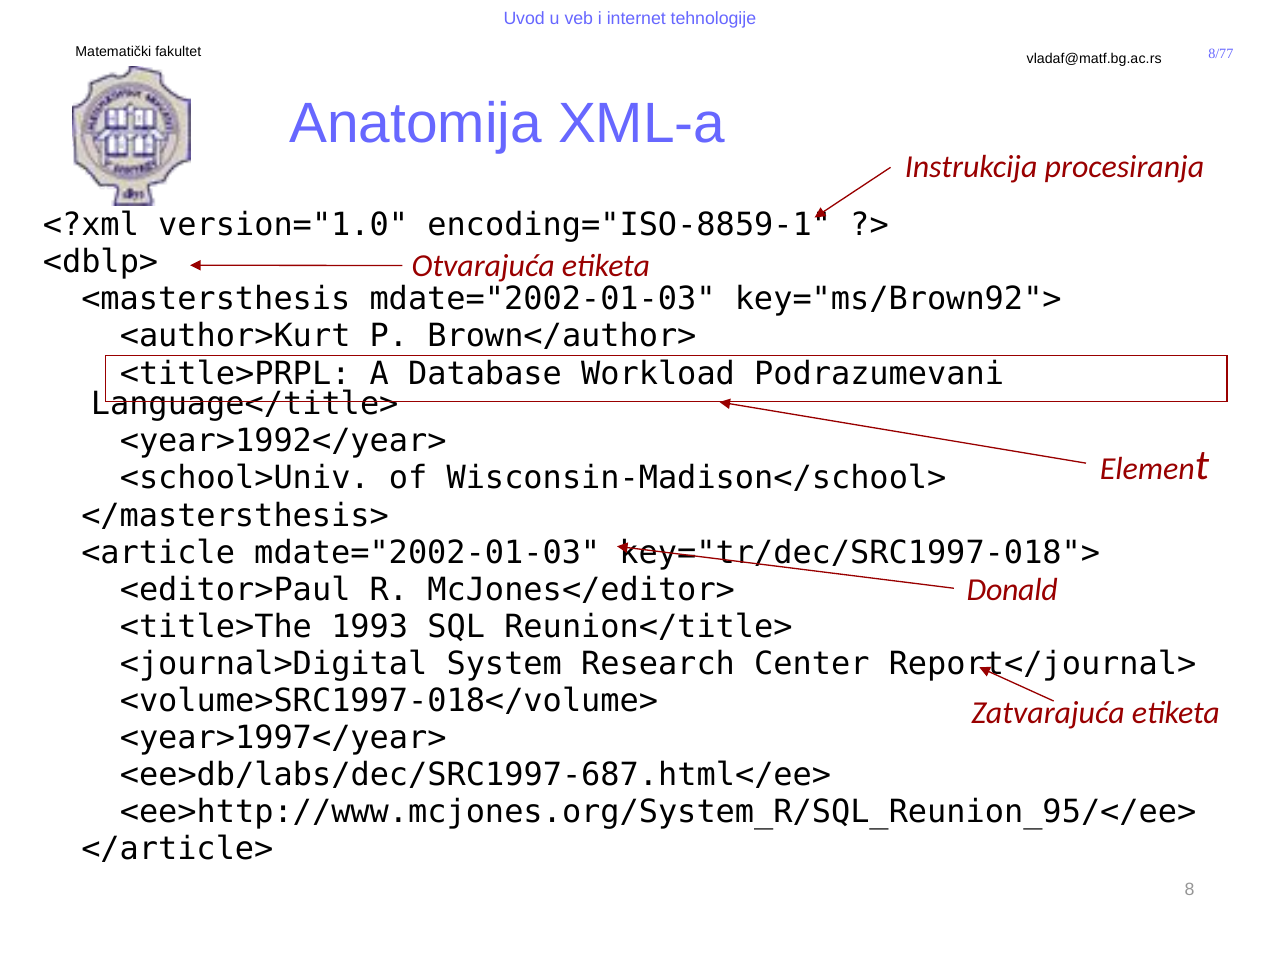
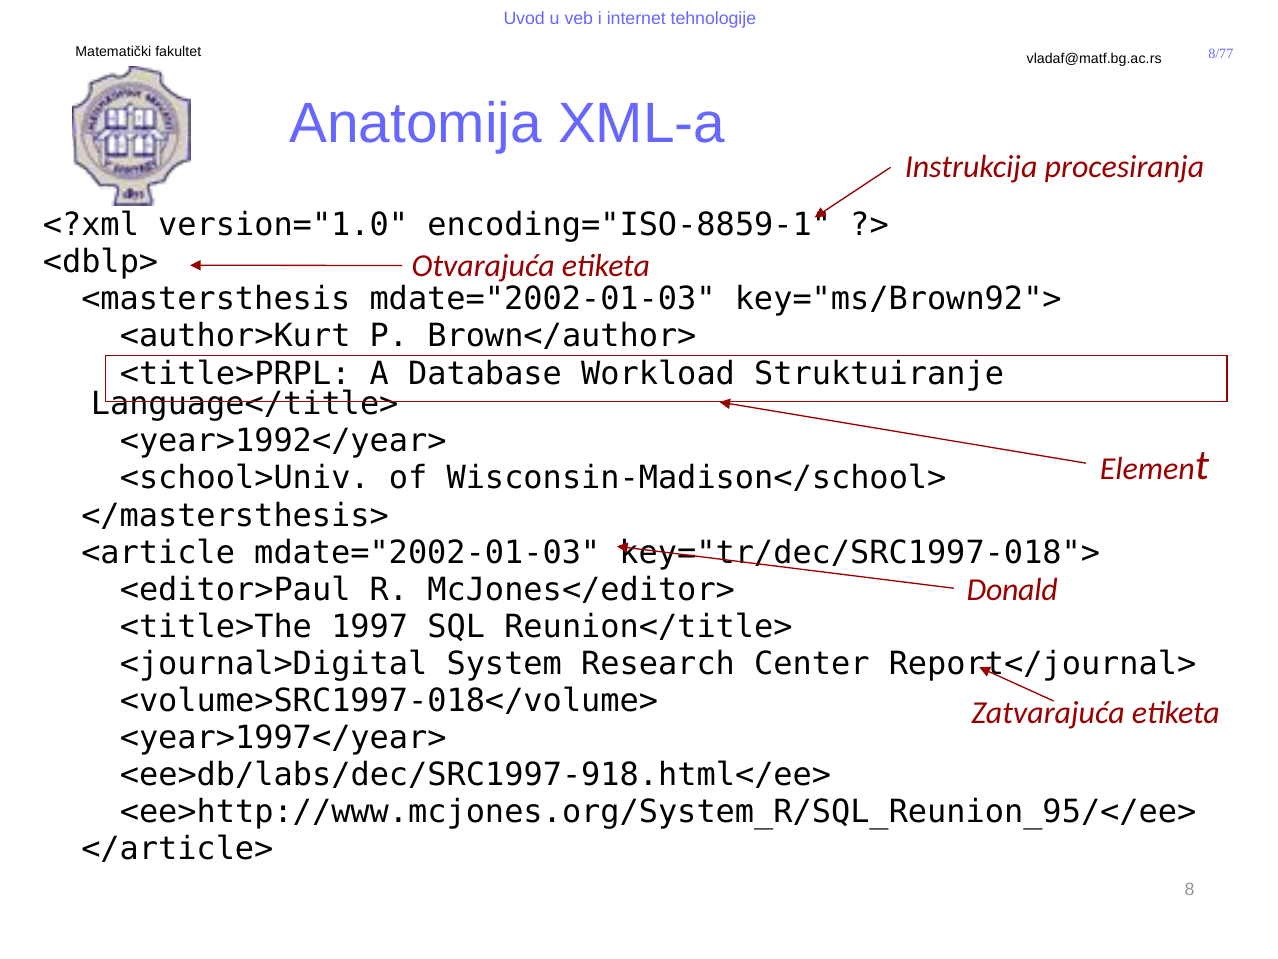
Podrazumevani: Podrazumevani -> Struktuiranje
1993: 1993 -> 1997
<ee>db/labs/dec/SRC1997-687.html</ee>: <ee>db/labs/dec/SRC1997-687.html</ee> -> <ee>db/labs/dec/SRC1997-918.html</ee>
